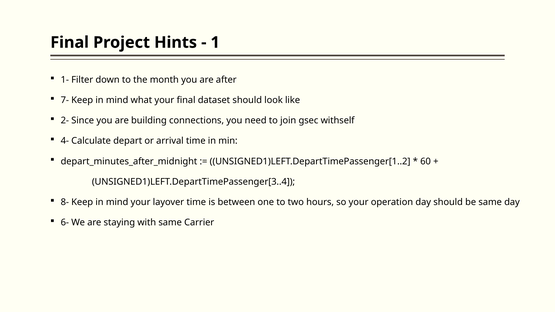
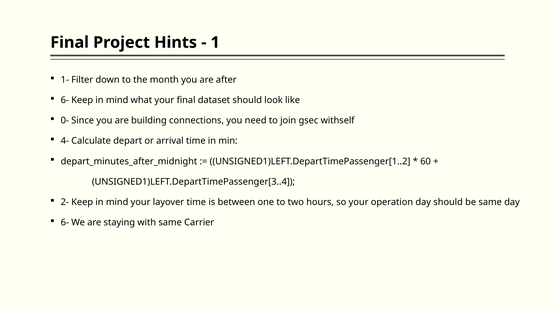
7- at (65, 100): 7- -> 6-
2-: 2- -> 0-
8-: 8- -> 2-
